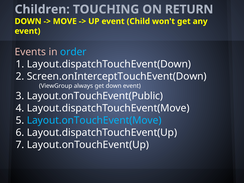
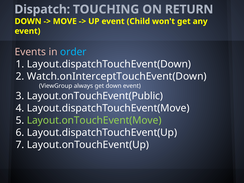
Children: Children -> Dispatch
Screen.onInterceptTouchEvent(Down: Screen.onInterceptTouchEvent(Down -> Watch.onInterceptTouchEvent(Down
Layout.onTouchEvent(Move colour: light blue -> light green
